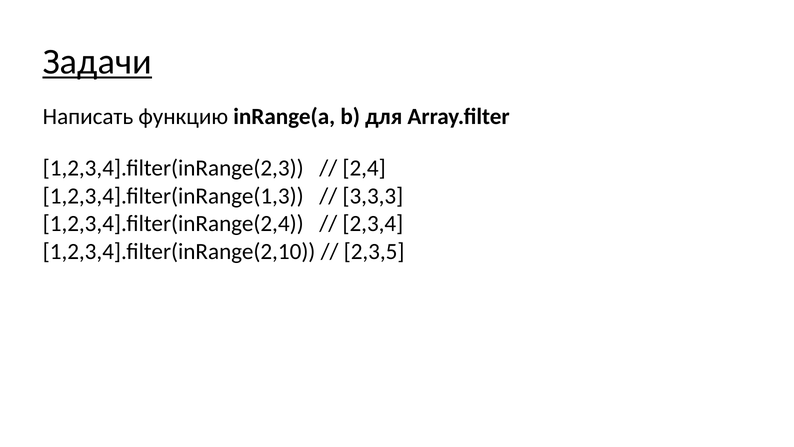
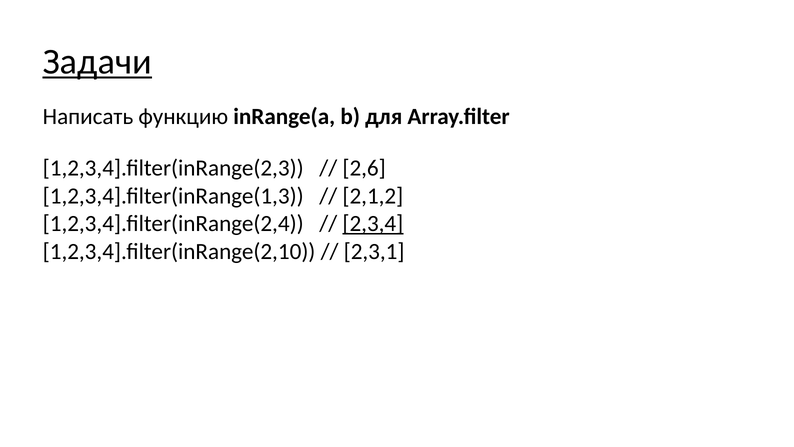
2,4: 2,4 -> 2,6
3,3,3: 3,3,3 -> 2,1,2
2,3,4 underline: none -> present
2,3,5: 2,3,5 -> 2,3,1
